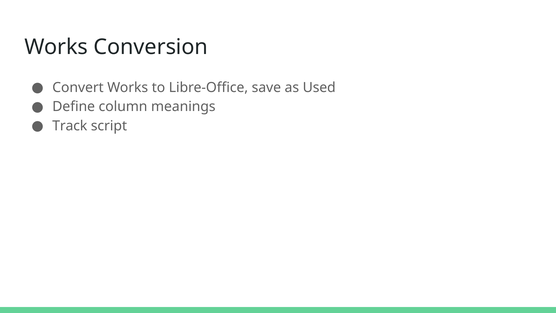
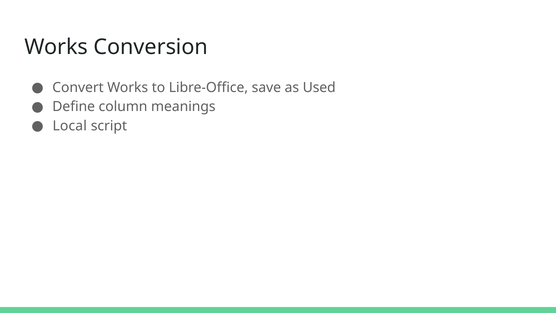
Track: Track -> Local
